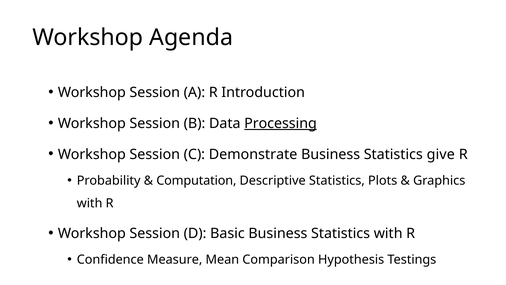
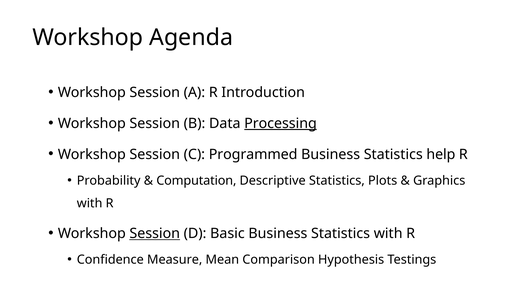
Demonstrate: Demonstrate -> Programmed
give: give -> help
Session at (155, 233) underline: none -> present
